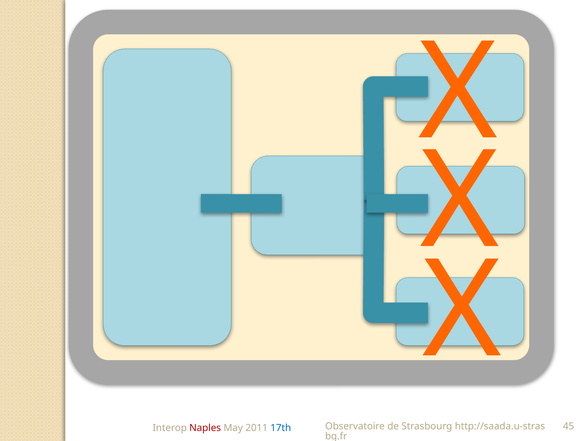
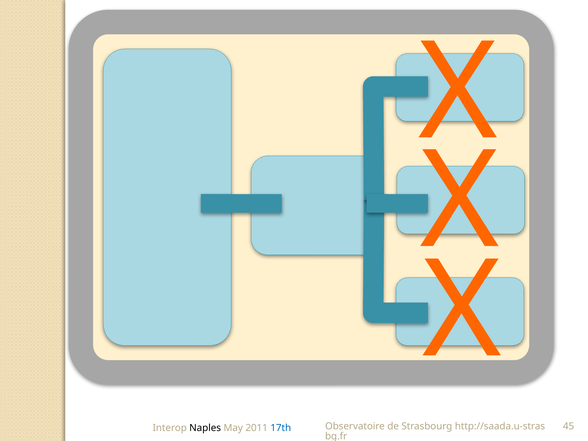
Naples colour: red -> black
